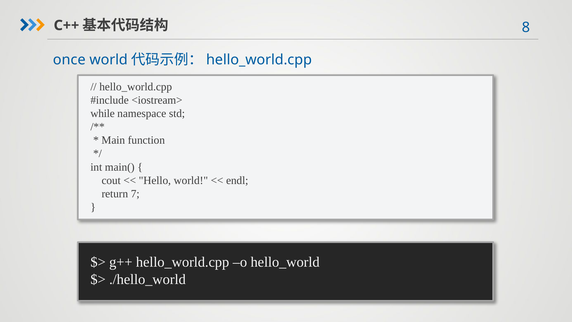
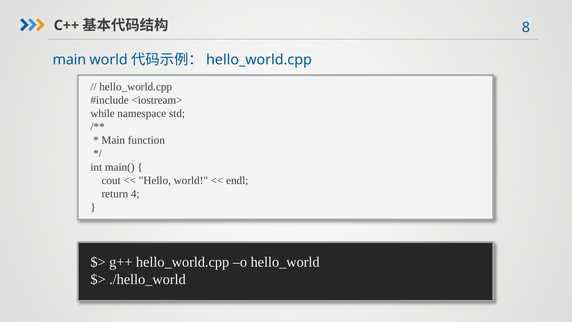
once at (69, 60): once -> main
7: 7 -> 4
